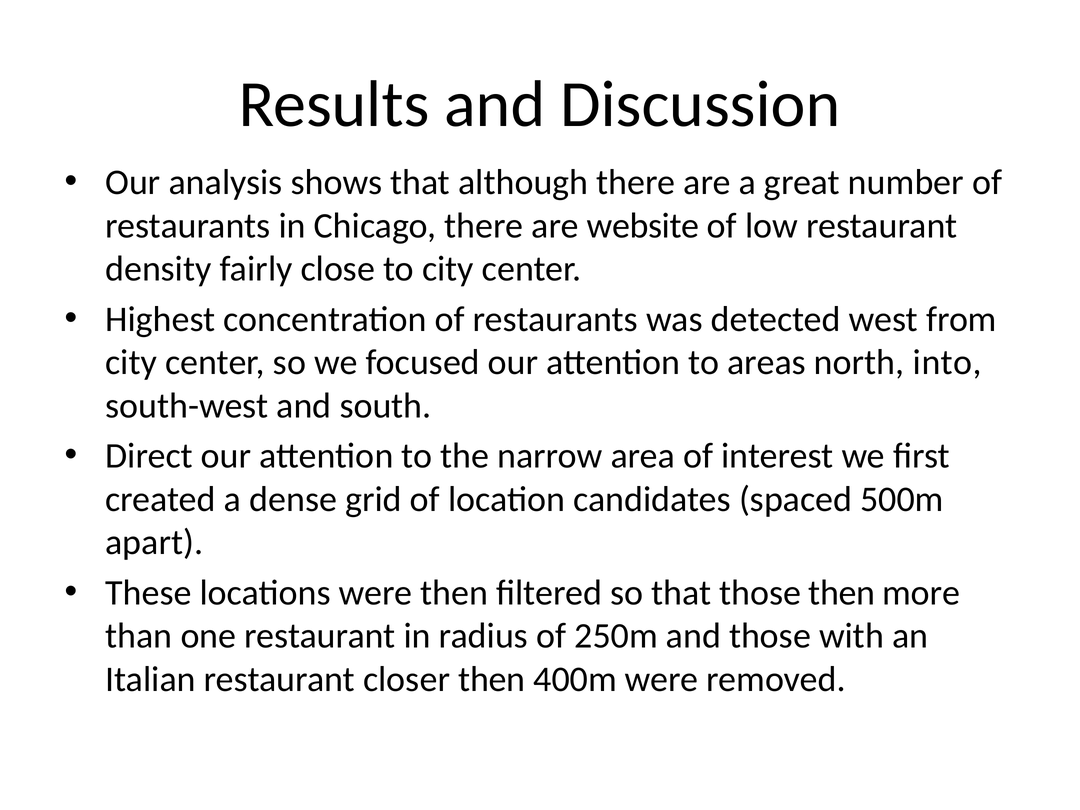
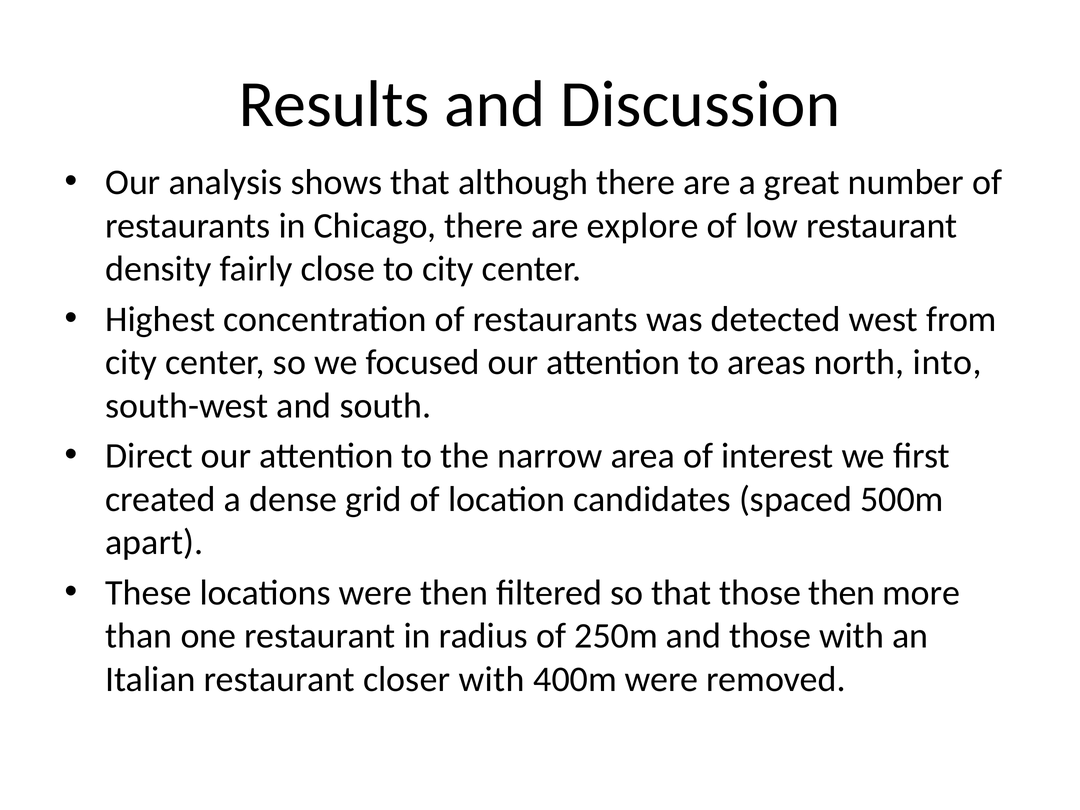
website: website -> explore
closer then: then -> with
